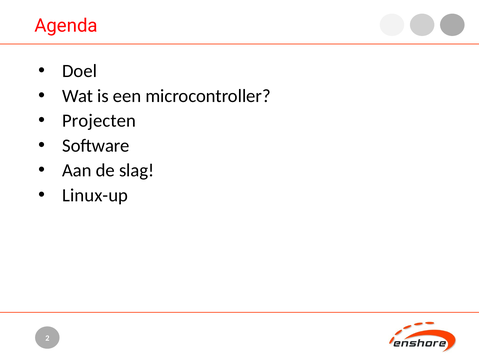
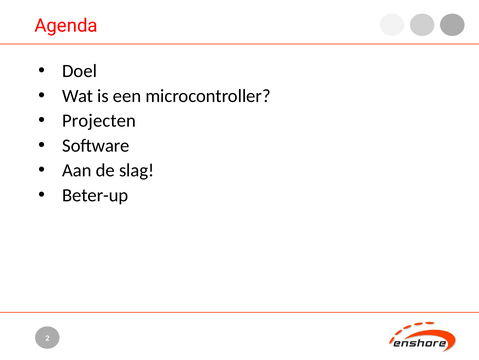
Linux-up: Linux-up -> Beter-up
